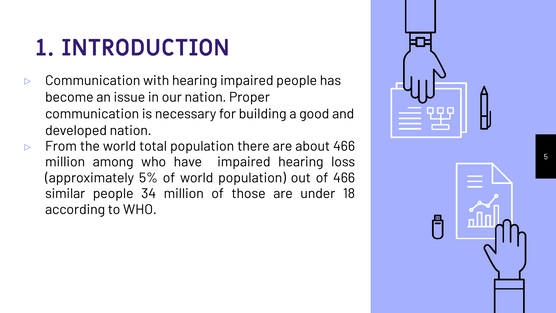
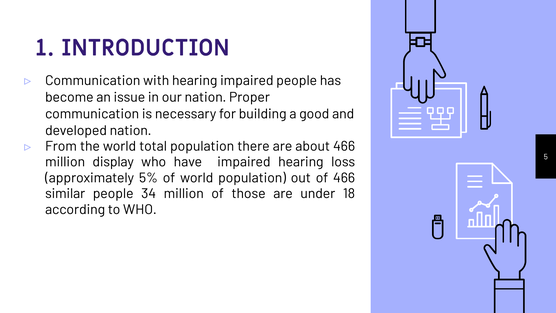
among: among -> display
